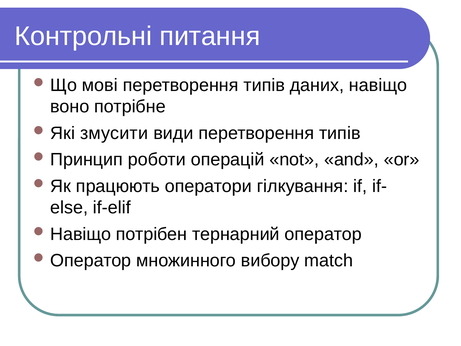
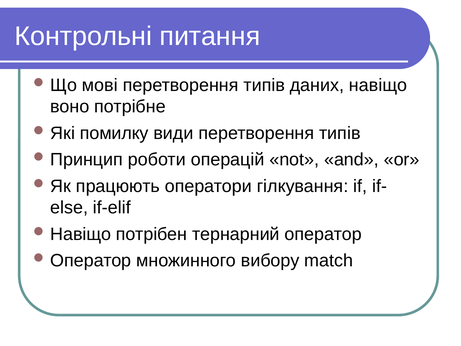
змусити: змусити -> помилку
